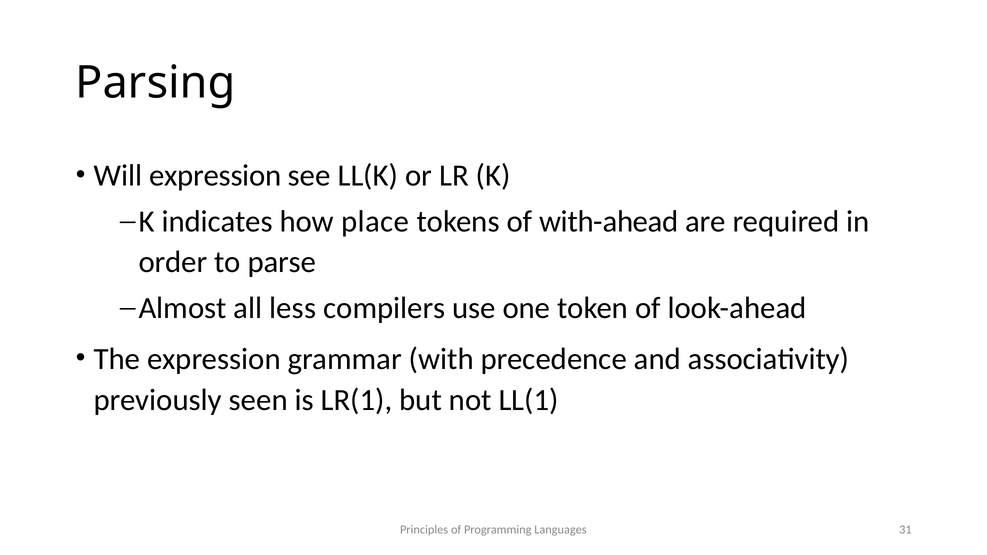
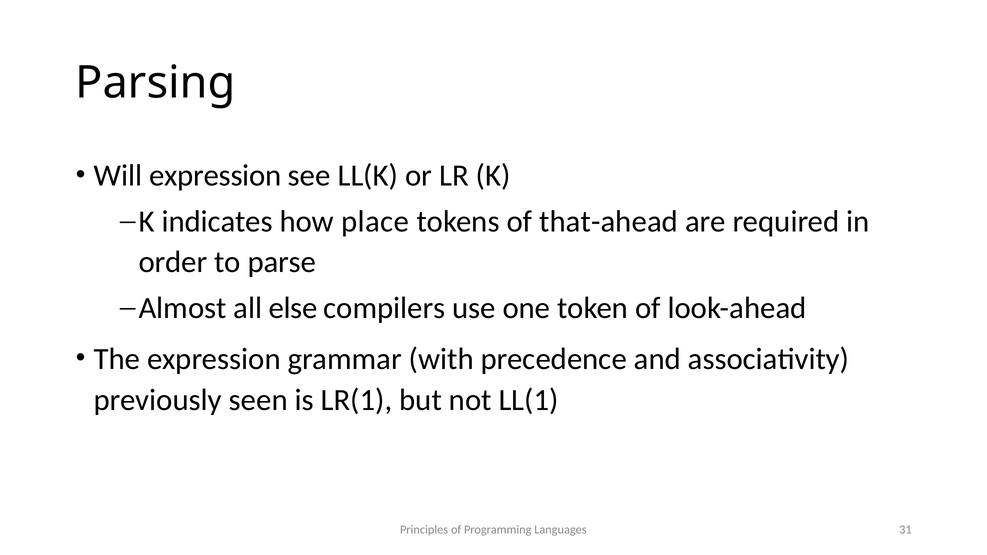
with-ahead: with-ahead -> that-ahead
less: less -> else
